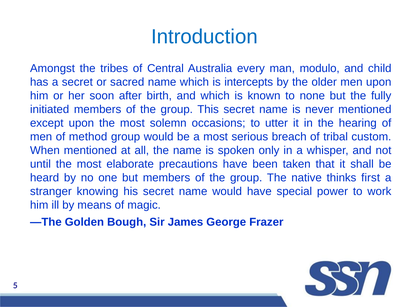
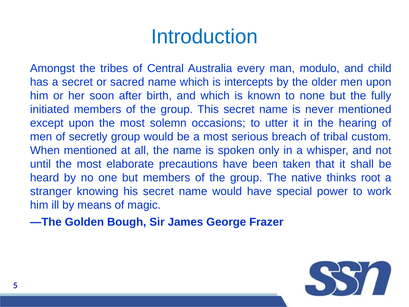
method: method -> secretly
first: first -> root
